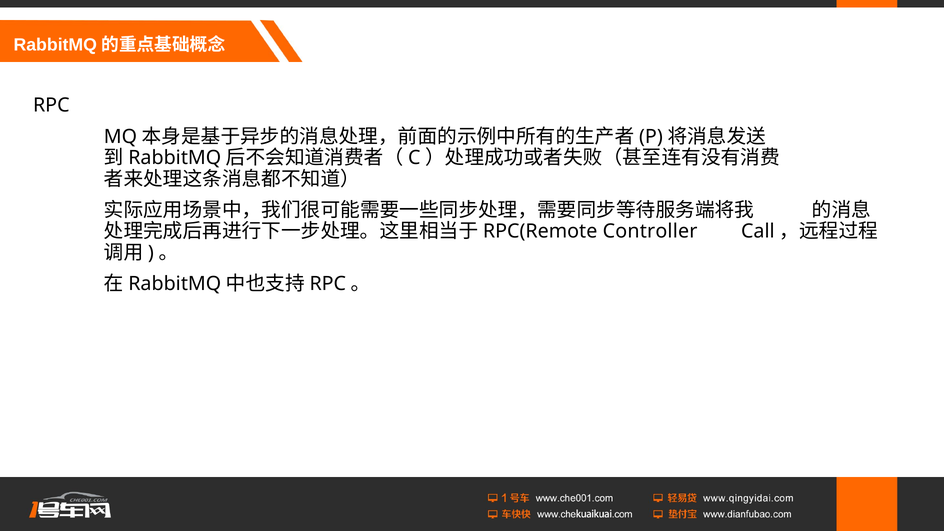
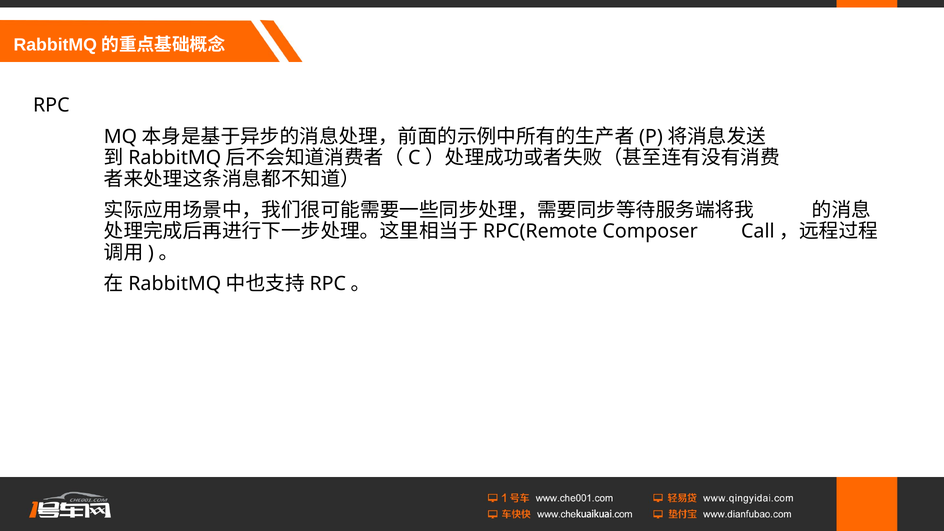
Controller: Controller -> Composer
